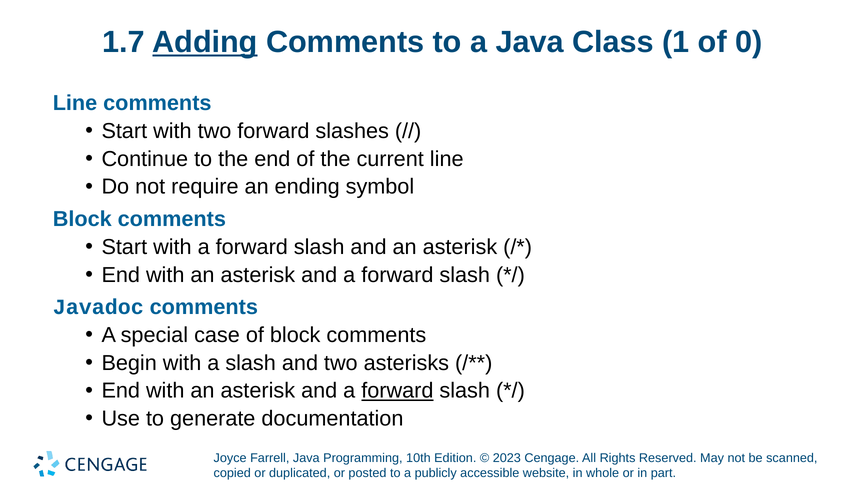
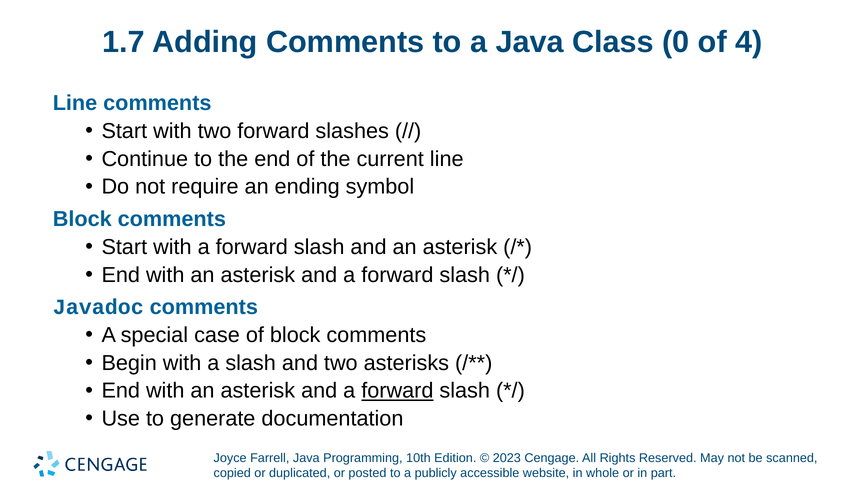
Adding underline: present -> none
1: 1 -> 0
0: 0 -> 4
